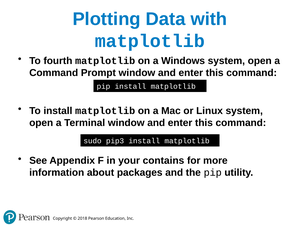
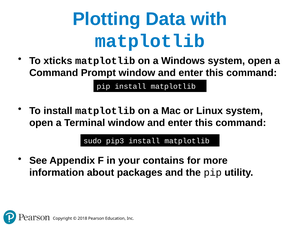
fourth: fourth -> xticks
